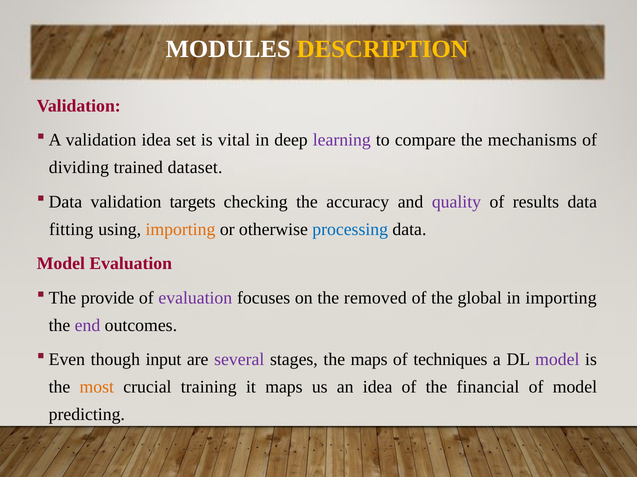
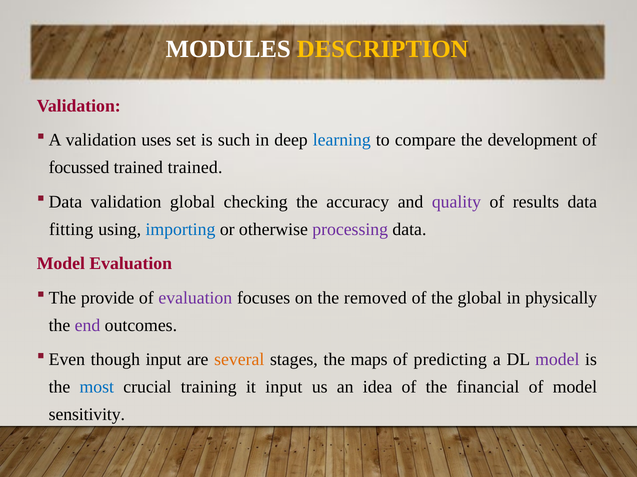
validation idea: idea -> uses
vital: vital -> such
learning colour: purple -> blue
mechanisms: mechanisms -> development
dividing: dividing -> focussed
trained dataset: dataset -> trained
validation targets: targets -> global
importing at (180, 230) colour: orange -> blue
processing colour: blue -> purple
in importing: importing -> physically
several colour: purple -> orange
techniques: techniques -> predicting
most colour: orange -> blue
it maps: maps -> input
predicting: predicting -> sensitivity
